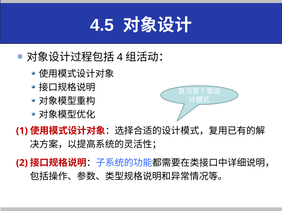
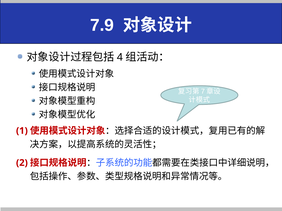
4.5: 4.5 -> 7.9
